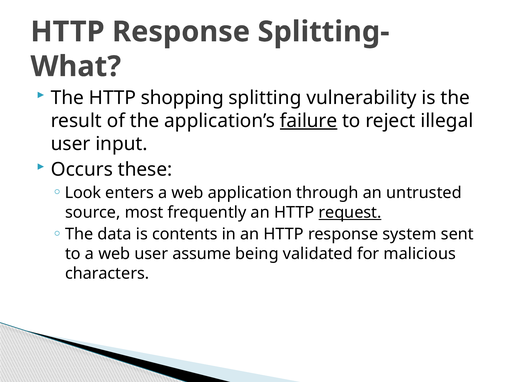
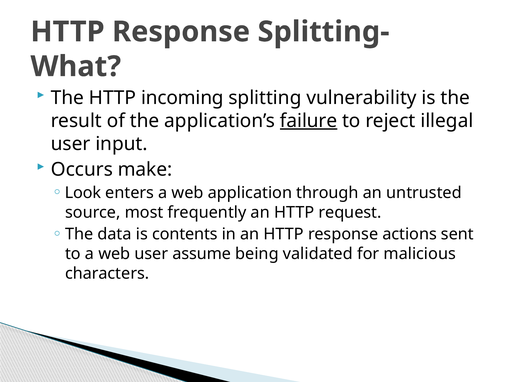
shopping: shopping -> incoming
these: these -> make
request underline: present -> none
system: system -> actions
